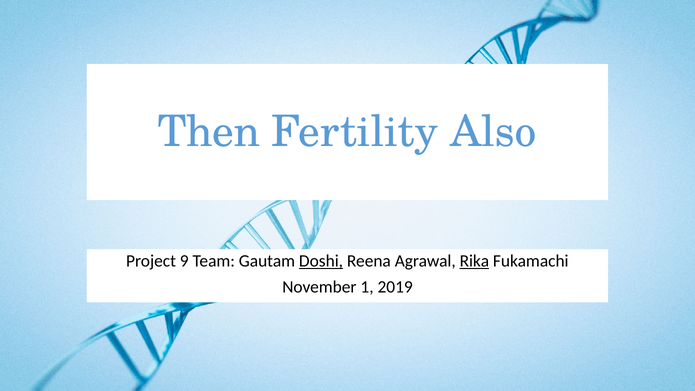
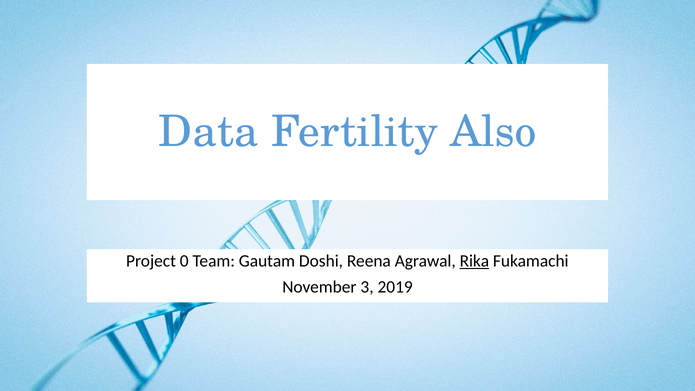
Then: Then -> Data
9: 9 -> 0
Doshi underline: present -> none
1: 1 -> 3
